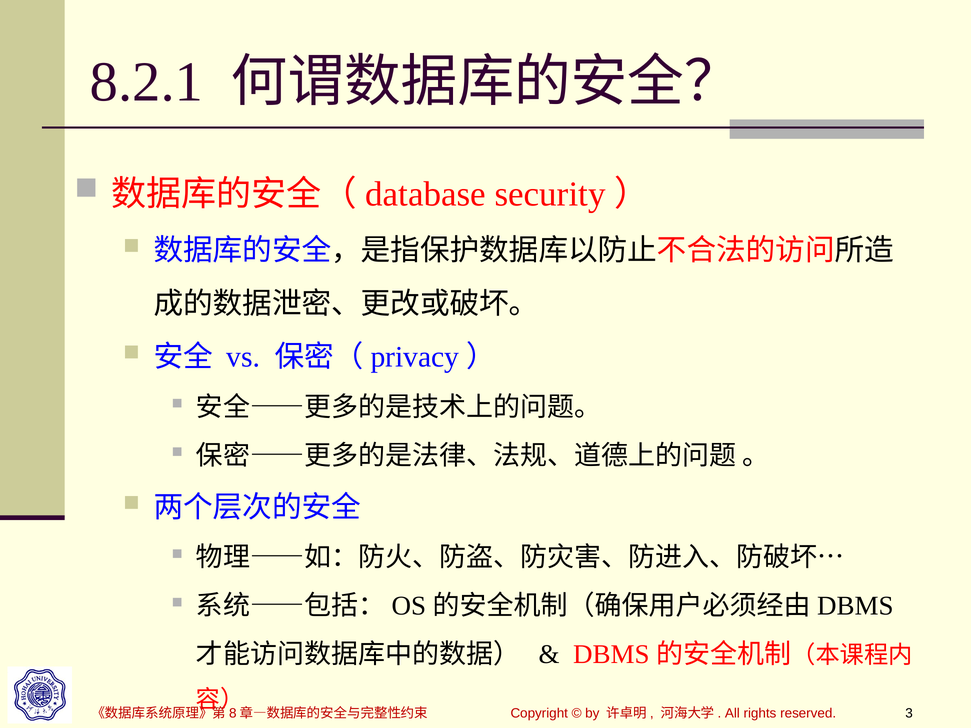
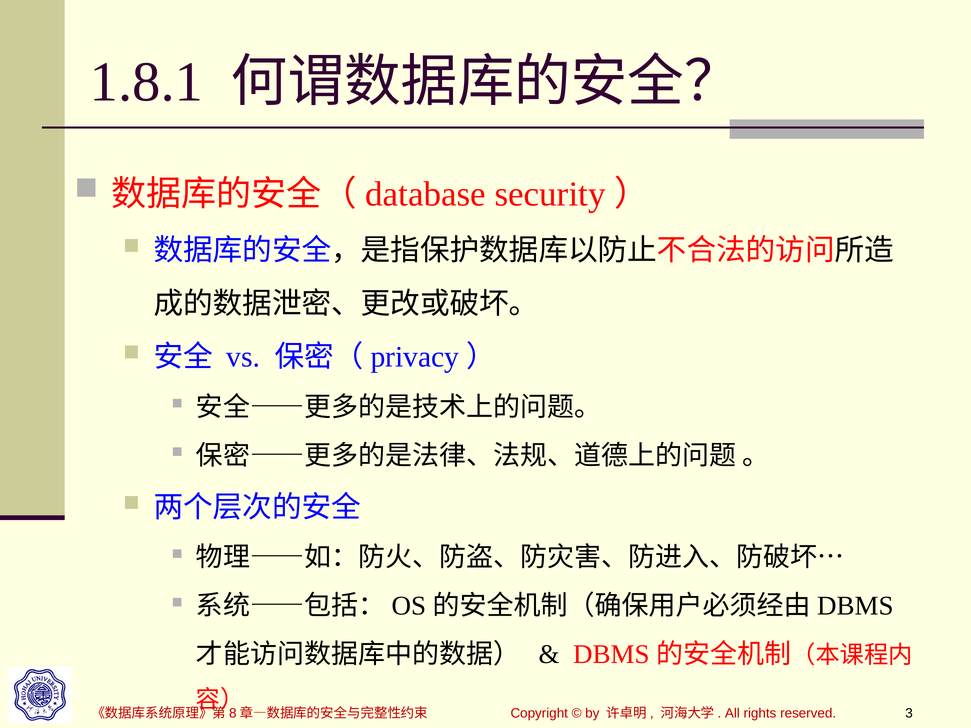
8.2.1: 8.2.1 -> 1.8.1
